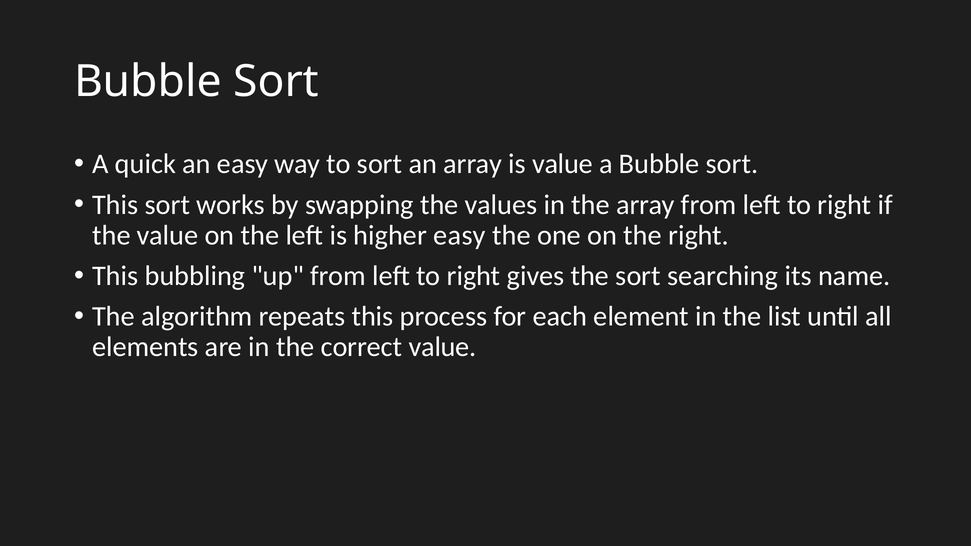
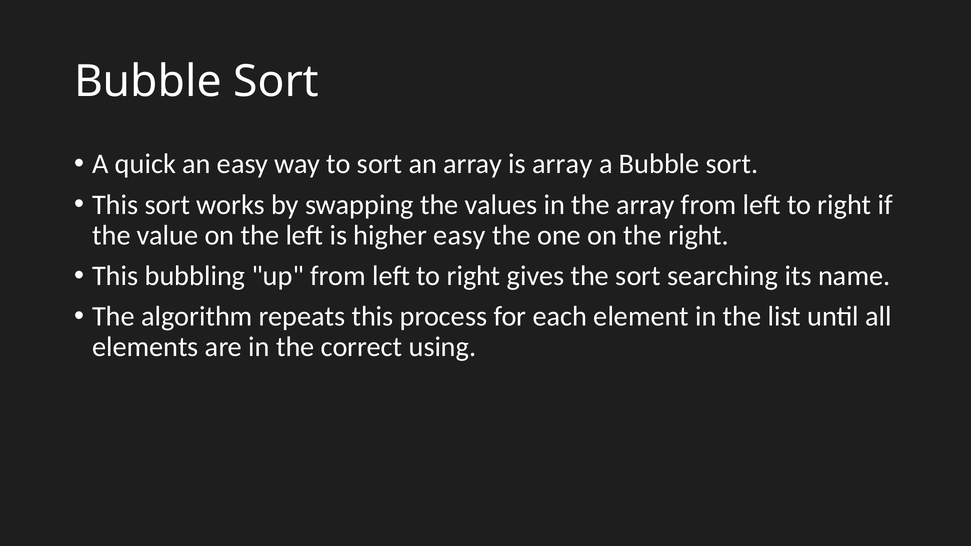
is value: value -> array
correct value: value -> using
